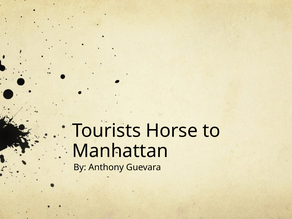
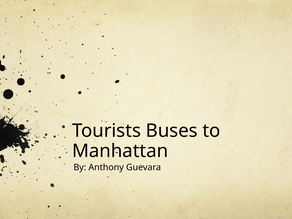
Horse: Horse -> Buses
